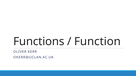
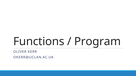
Function: Function -> Program
